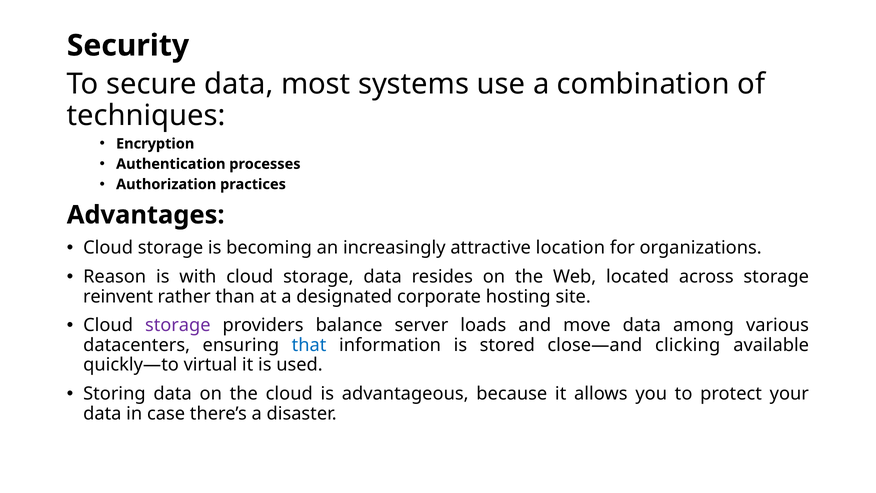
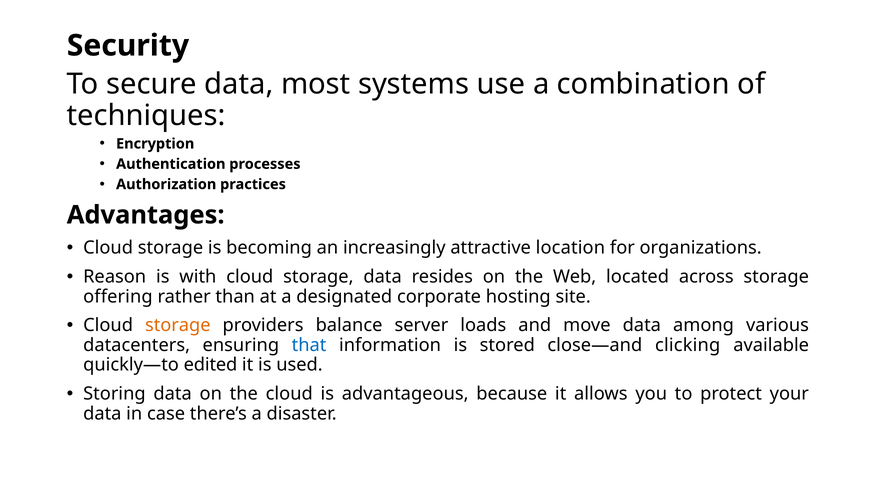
reinvent: reinvent -> offering
storage at (178, 325) colour: purple -> orange
virtual: virtual -> edited
